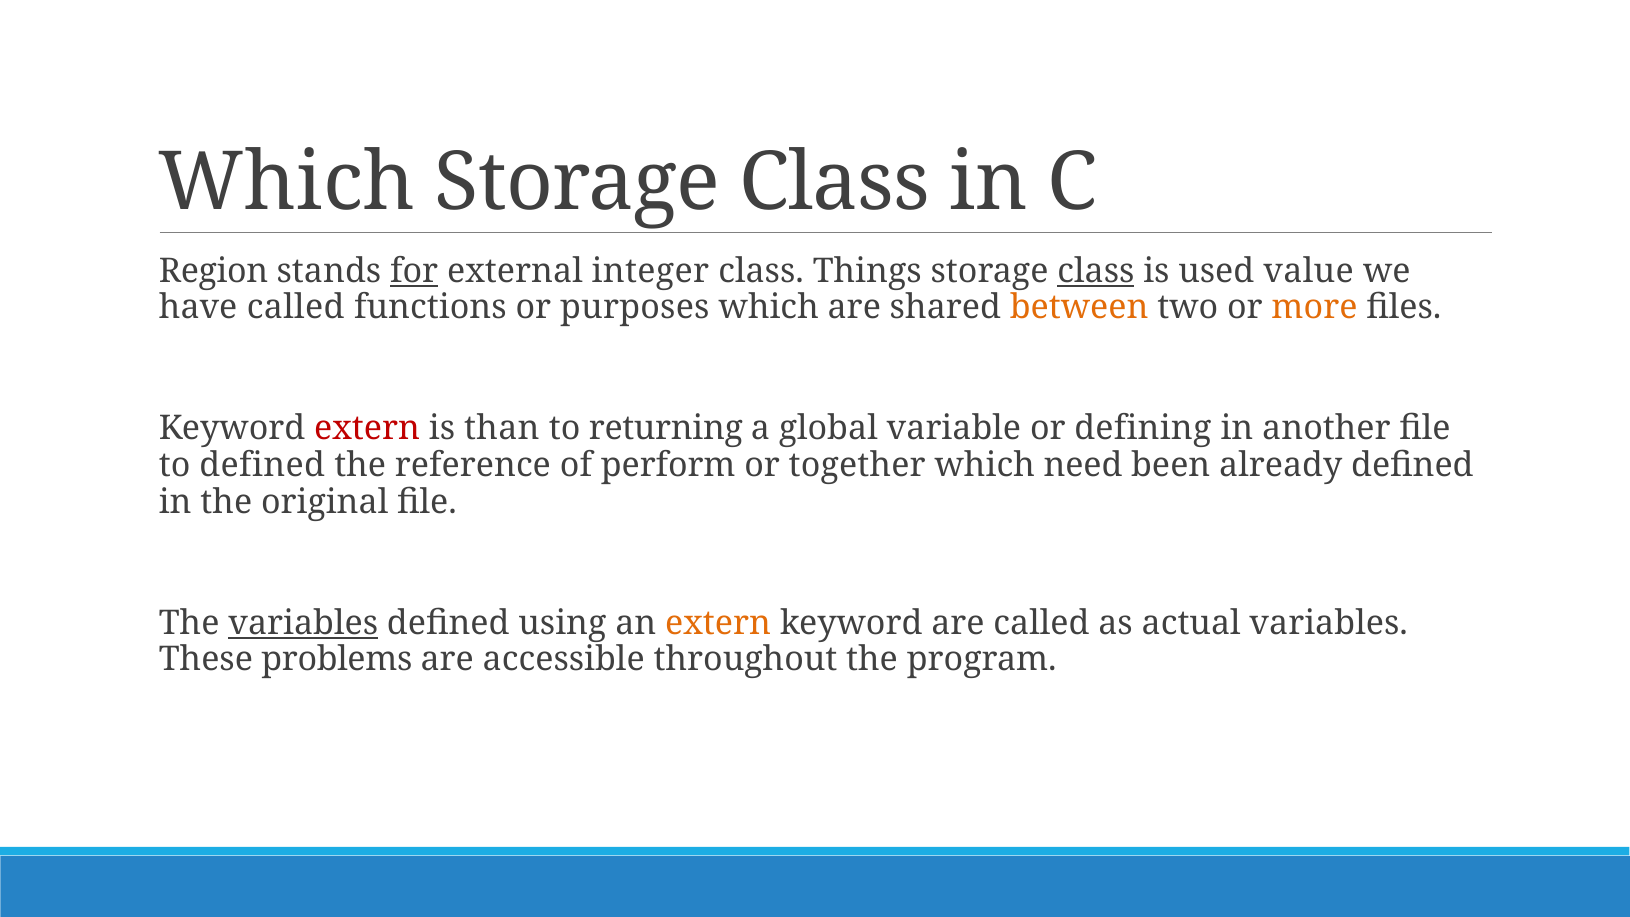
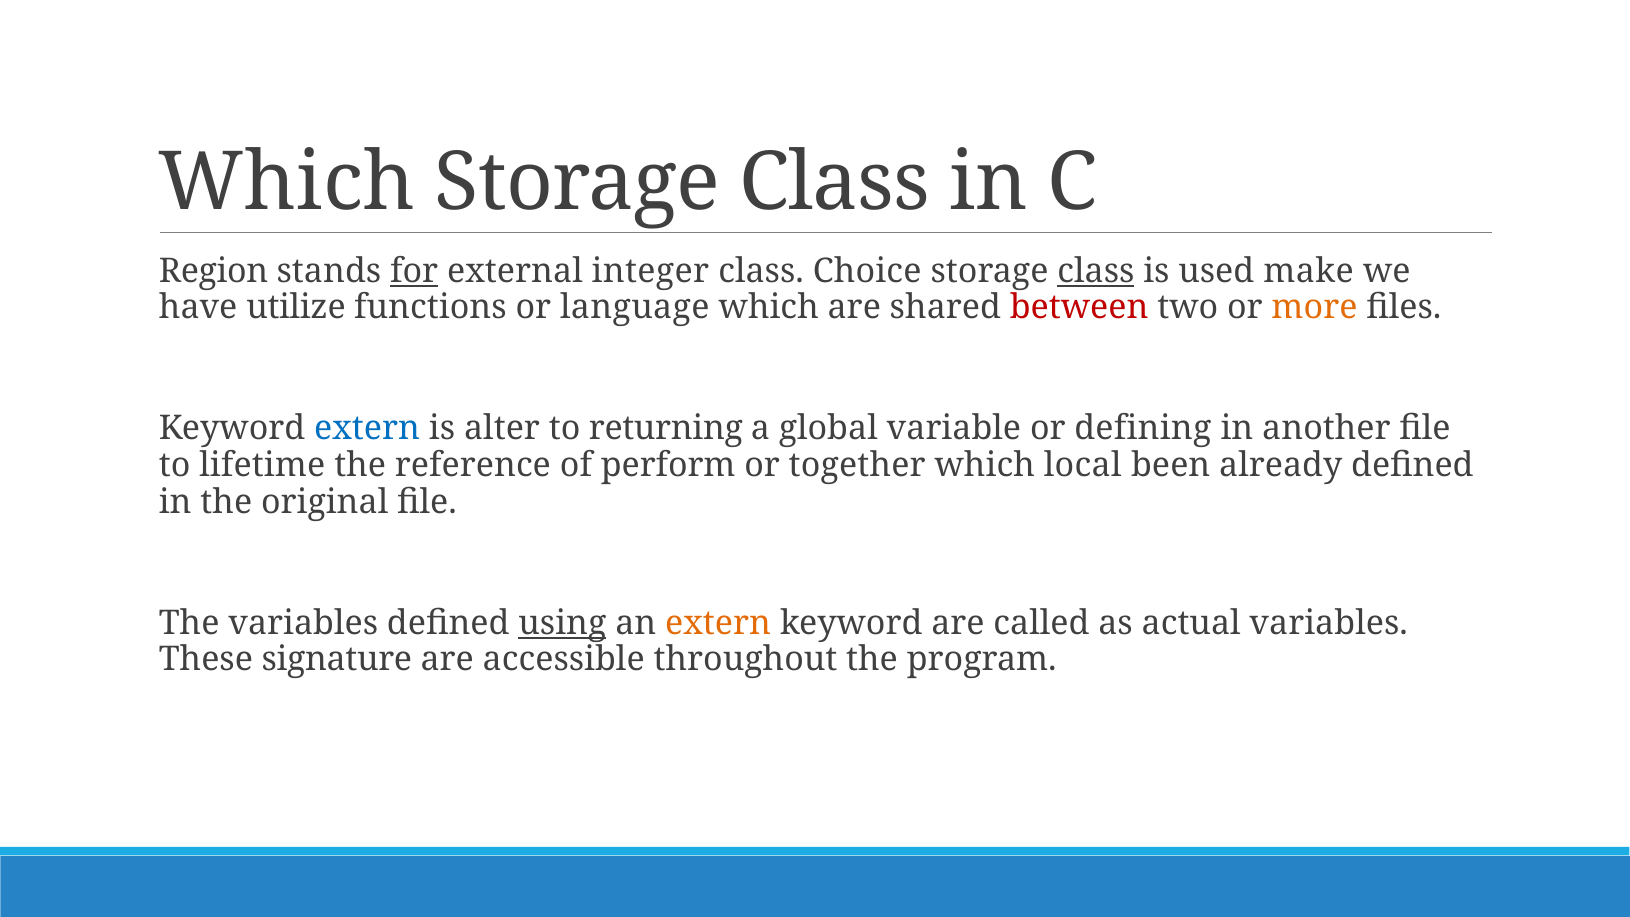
Things: Things -> Choice
value: value -> make
have called: called -> utilize
purposes: purposes -> language
between colour: orange -> red
extern at (367, 429) colour: red -> blue
than: than -> alter
to defined: defined -> lifetime
need: need -> local
variables at (303, 623) underline: present -> none
using underline: none -> present
problems: problems -> signature
